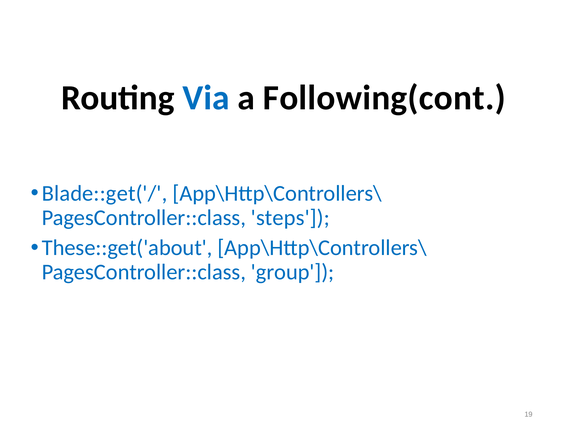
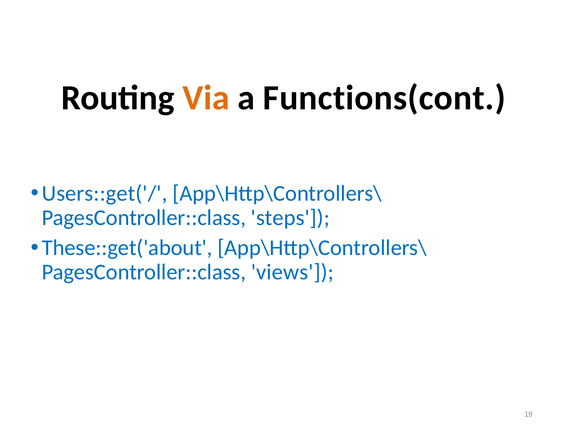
Via colour: blue -> orange
Following(cont: Following(cont -> Functions(cont
Blade::get('/: Blade::get('/ -> Users::get('/
group: group -> views
